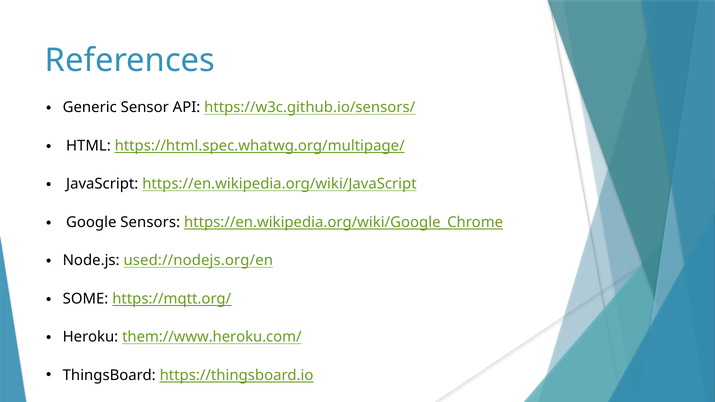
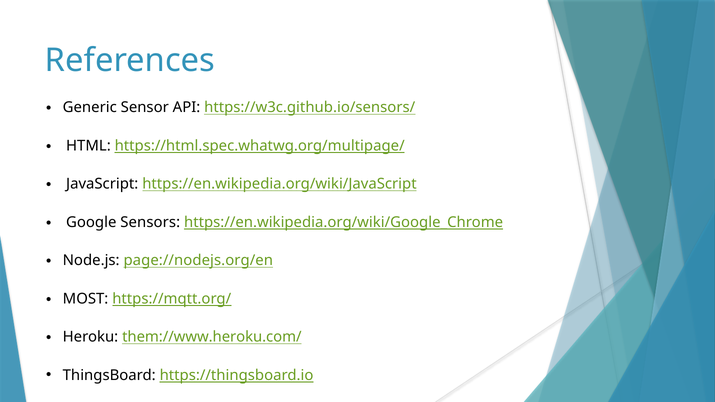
used://nodejs.org/en: used://nodejs.org/en -> page://nodejs.org/en
SOME: SOME -> MOST
